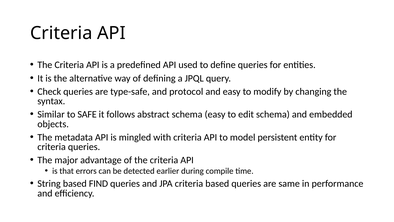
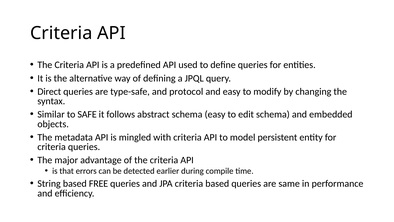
Check: Check -> Direct
FIND: FIND -> FREE
